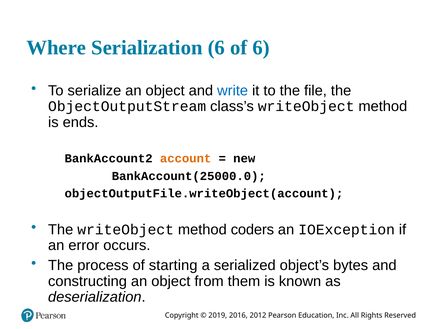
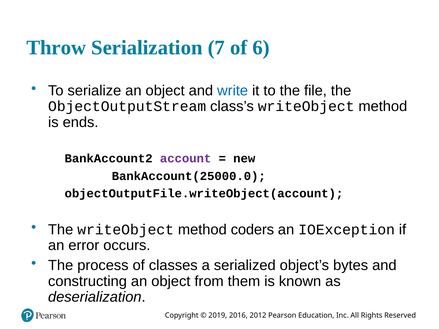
Where: Where -> Throw
Serialization 6: 6 -> 7
account colour: orange -> purple
starting: starting -> classes
